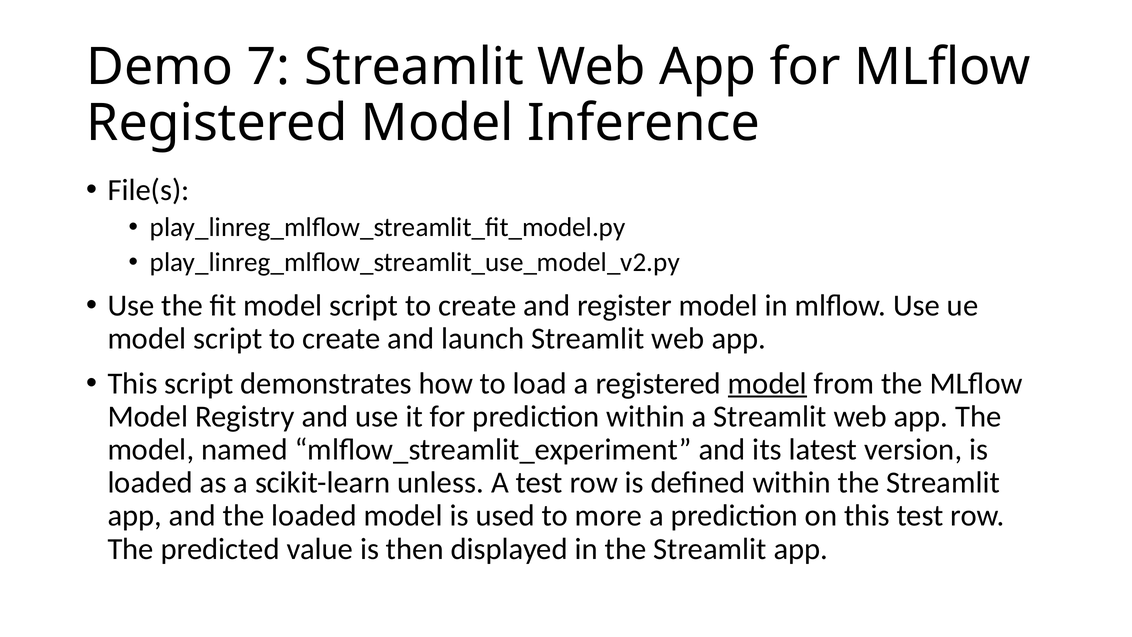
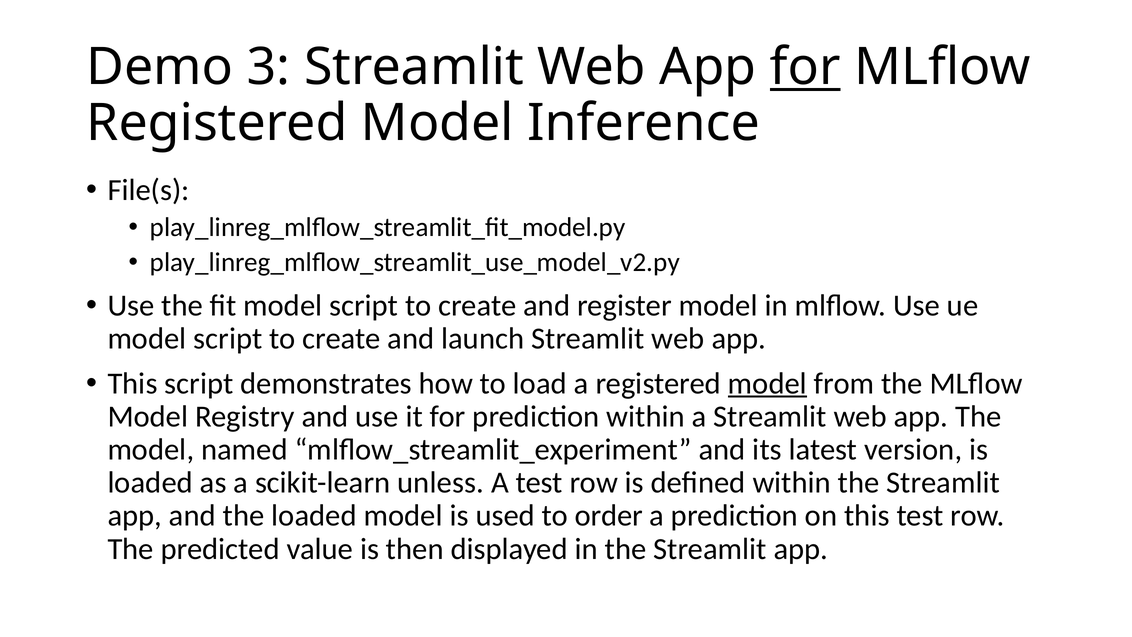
7: 7 -> 3
for at (805, 67) underline: none -> present
more: more -> order
